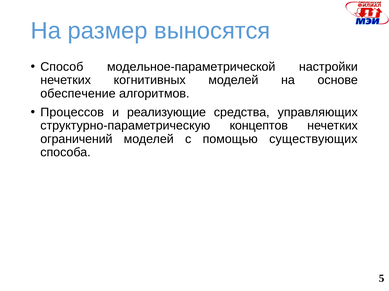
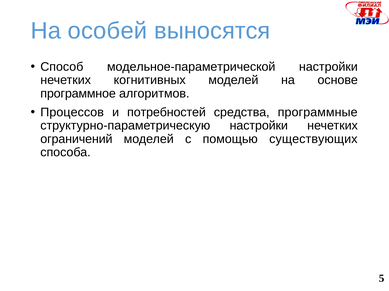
размер: размер -> особей
обеспечение: обеспечение -> программное
реализующие: реализующие -> потребностей
управляющих: управляющих -> программные
структурно-параметрическую концептов: концептов -> настройки
